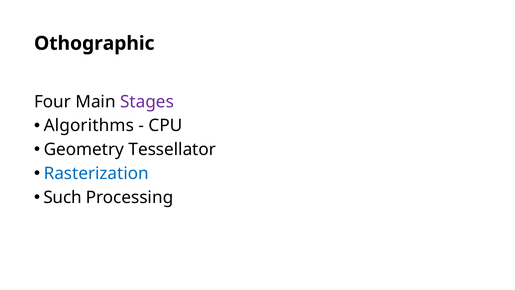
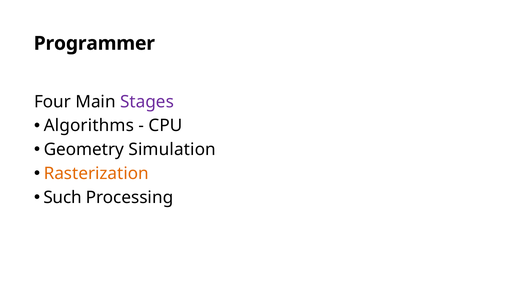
Othographic: Othographic -> Programmer
Tessellator: Tessellator -> Simulation
Rasterization colour: blue -> orange
